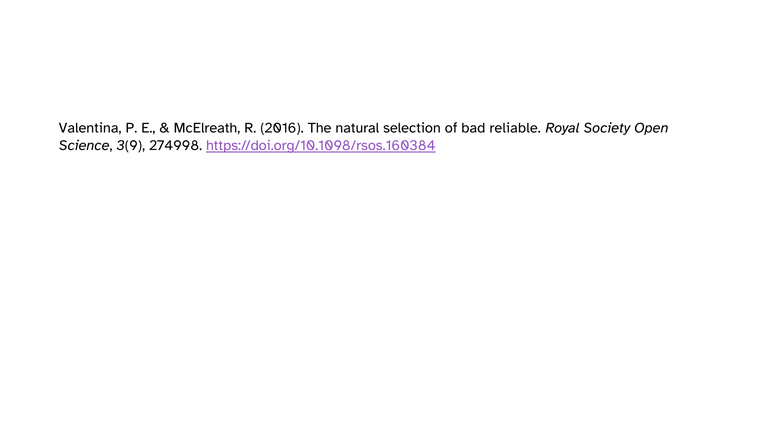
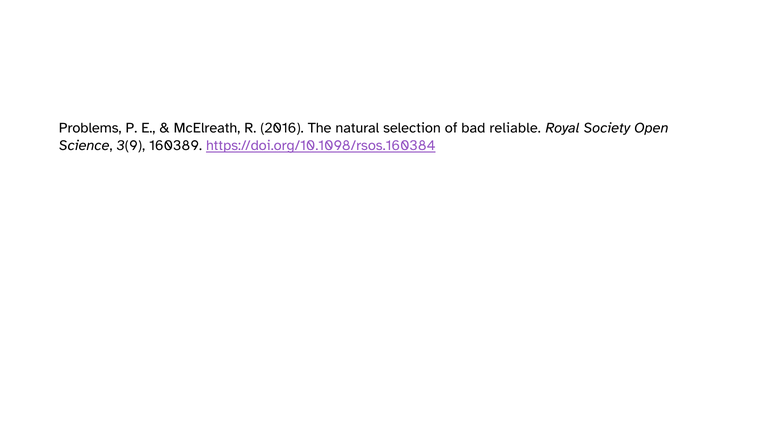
Valentina: Valentina -> Problems
274998: 274998 -> 160389
